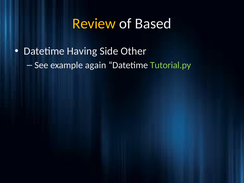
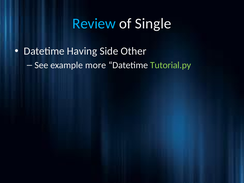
Review colour: yellow -> light blue
Based: Based -> Single
again: again -> more
